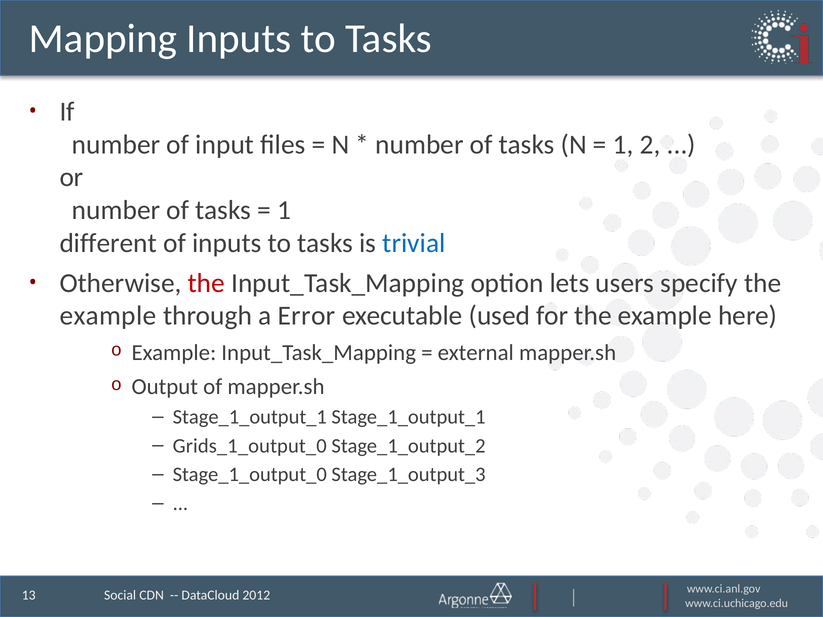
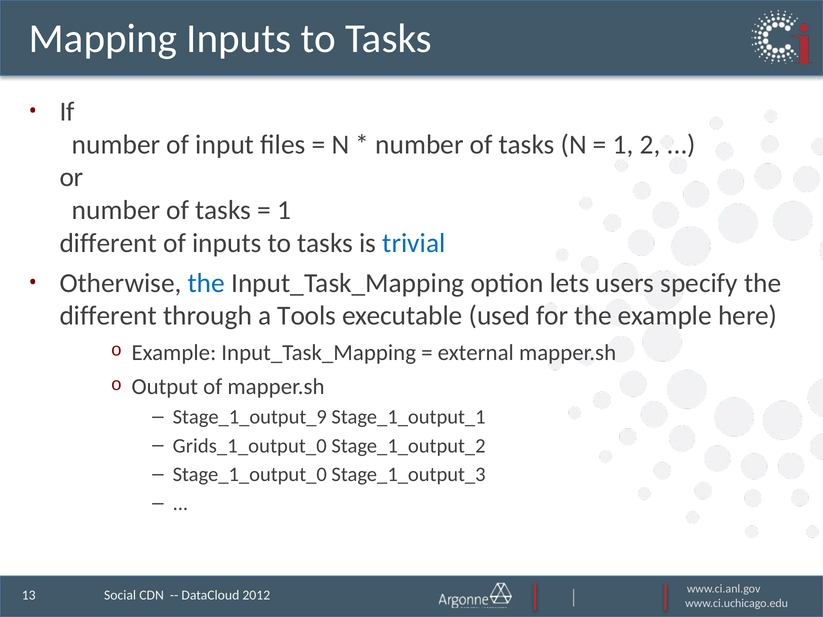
the at (206, 283) colour: red -> blue
example at (108, 316): example -> different
Error: Error -> Tools
Stage_1_output_1 at (250, 417): Stage_1_output_1 -> Stage_1_output_9
